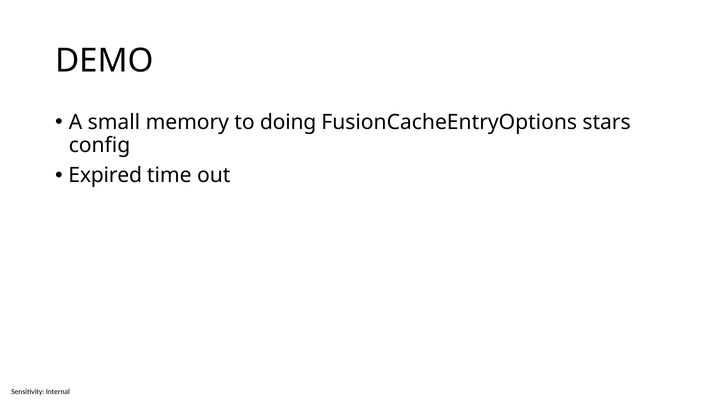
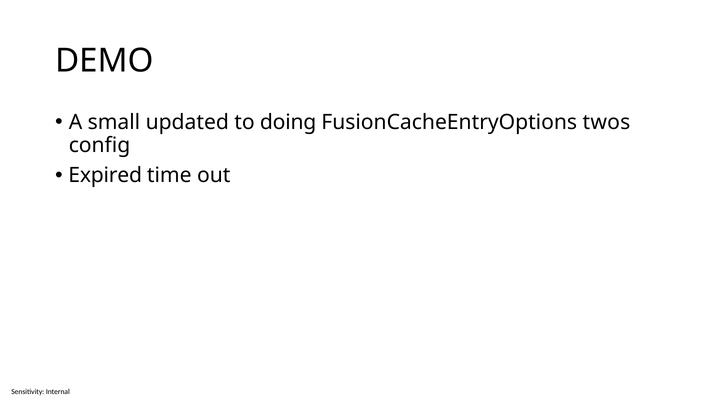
memory: memory -> updated
stars: stars -> twos
